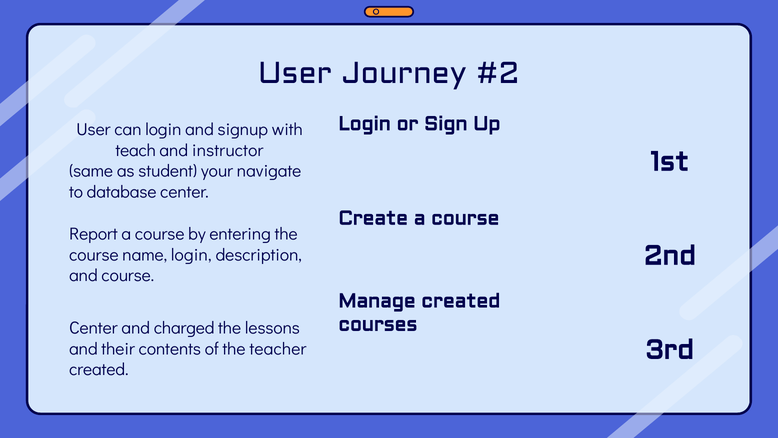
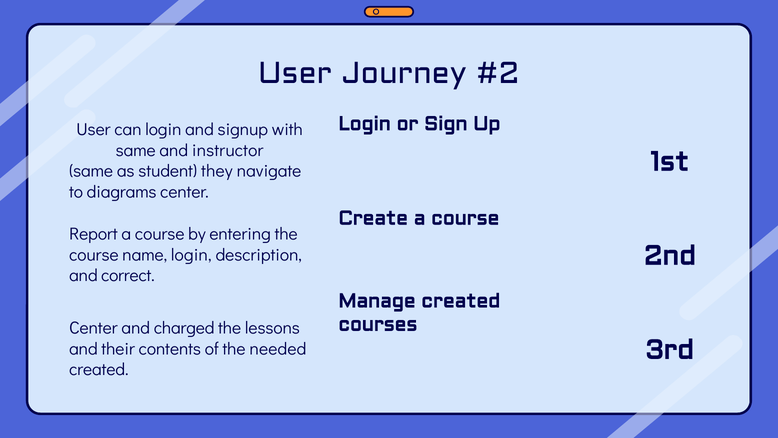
teach at (136, 150): teach -> same
your: your -> they
database: database -> diagrams
and course: course -> correct
teacher: teacher -> needed
